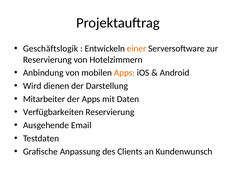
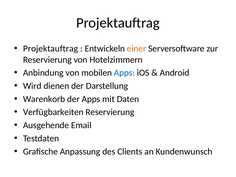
Geschäftslogik at (51, 49): Geschäftslogik -> Projektauftrag
Apps at (124, 73) colour: orange -> blue
Mitarbeiter: Mitarbeiter -> Warenkorb
